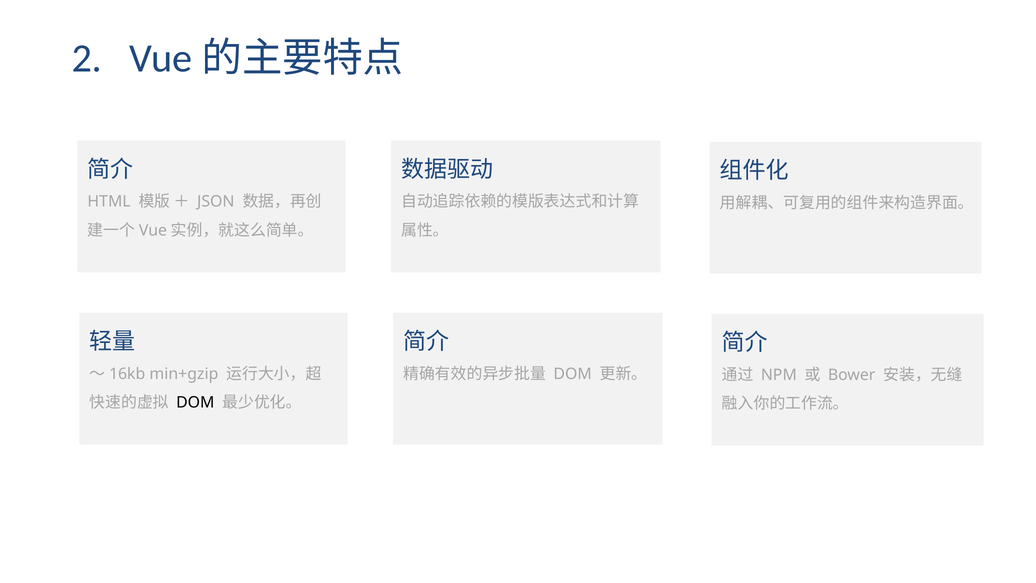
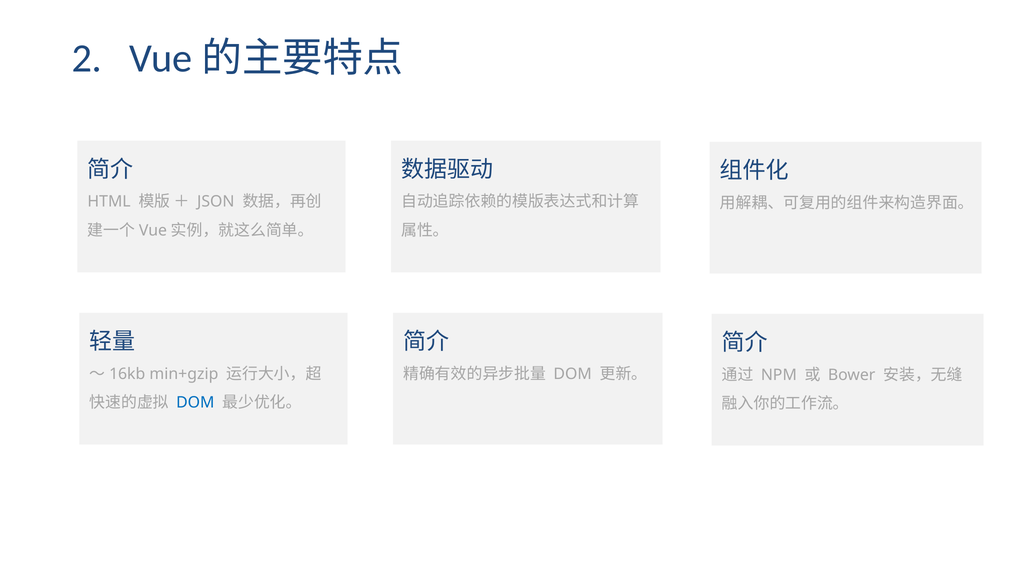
DOM at (195, 402) colour: black -> blue
